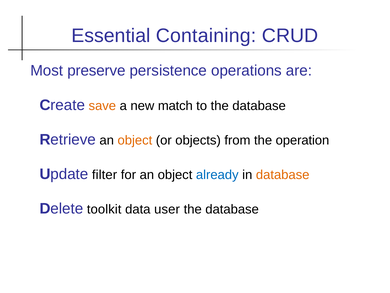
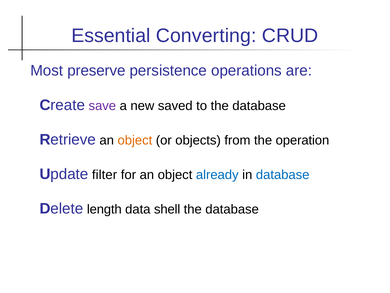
Containing: Containing -> Converting
save colour: orange -> purple
match: match -> saved
database at (283, 175) colour: orange -> blue
toolkit: toolkit -> length
user: user -> shell
